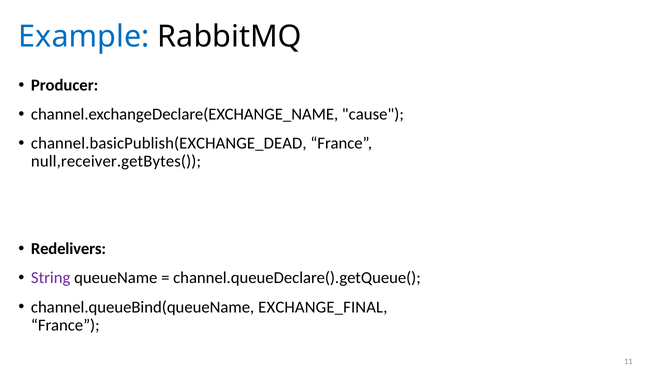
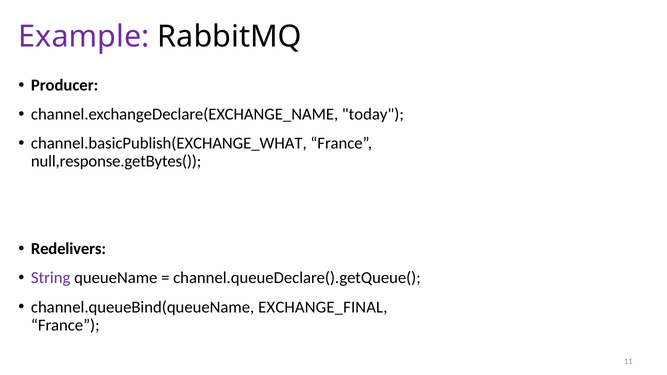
Example colour: blue -> purple
cause: cause -> today
channel.basicPublish(EXCHANGE_DEAD: channel.basicPublish(EXCHANGE_DEAD -> channel.basicPublish(EXCHANGE_WHAT
null,receiver.getBytes(: null,receiver.getBytes( -> null,response.getBytes(
